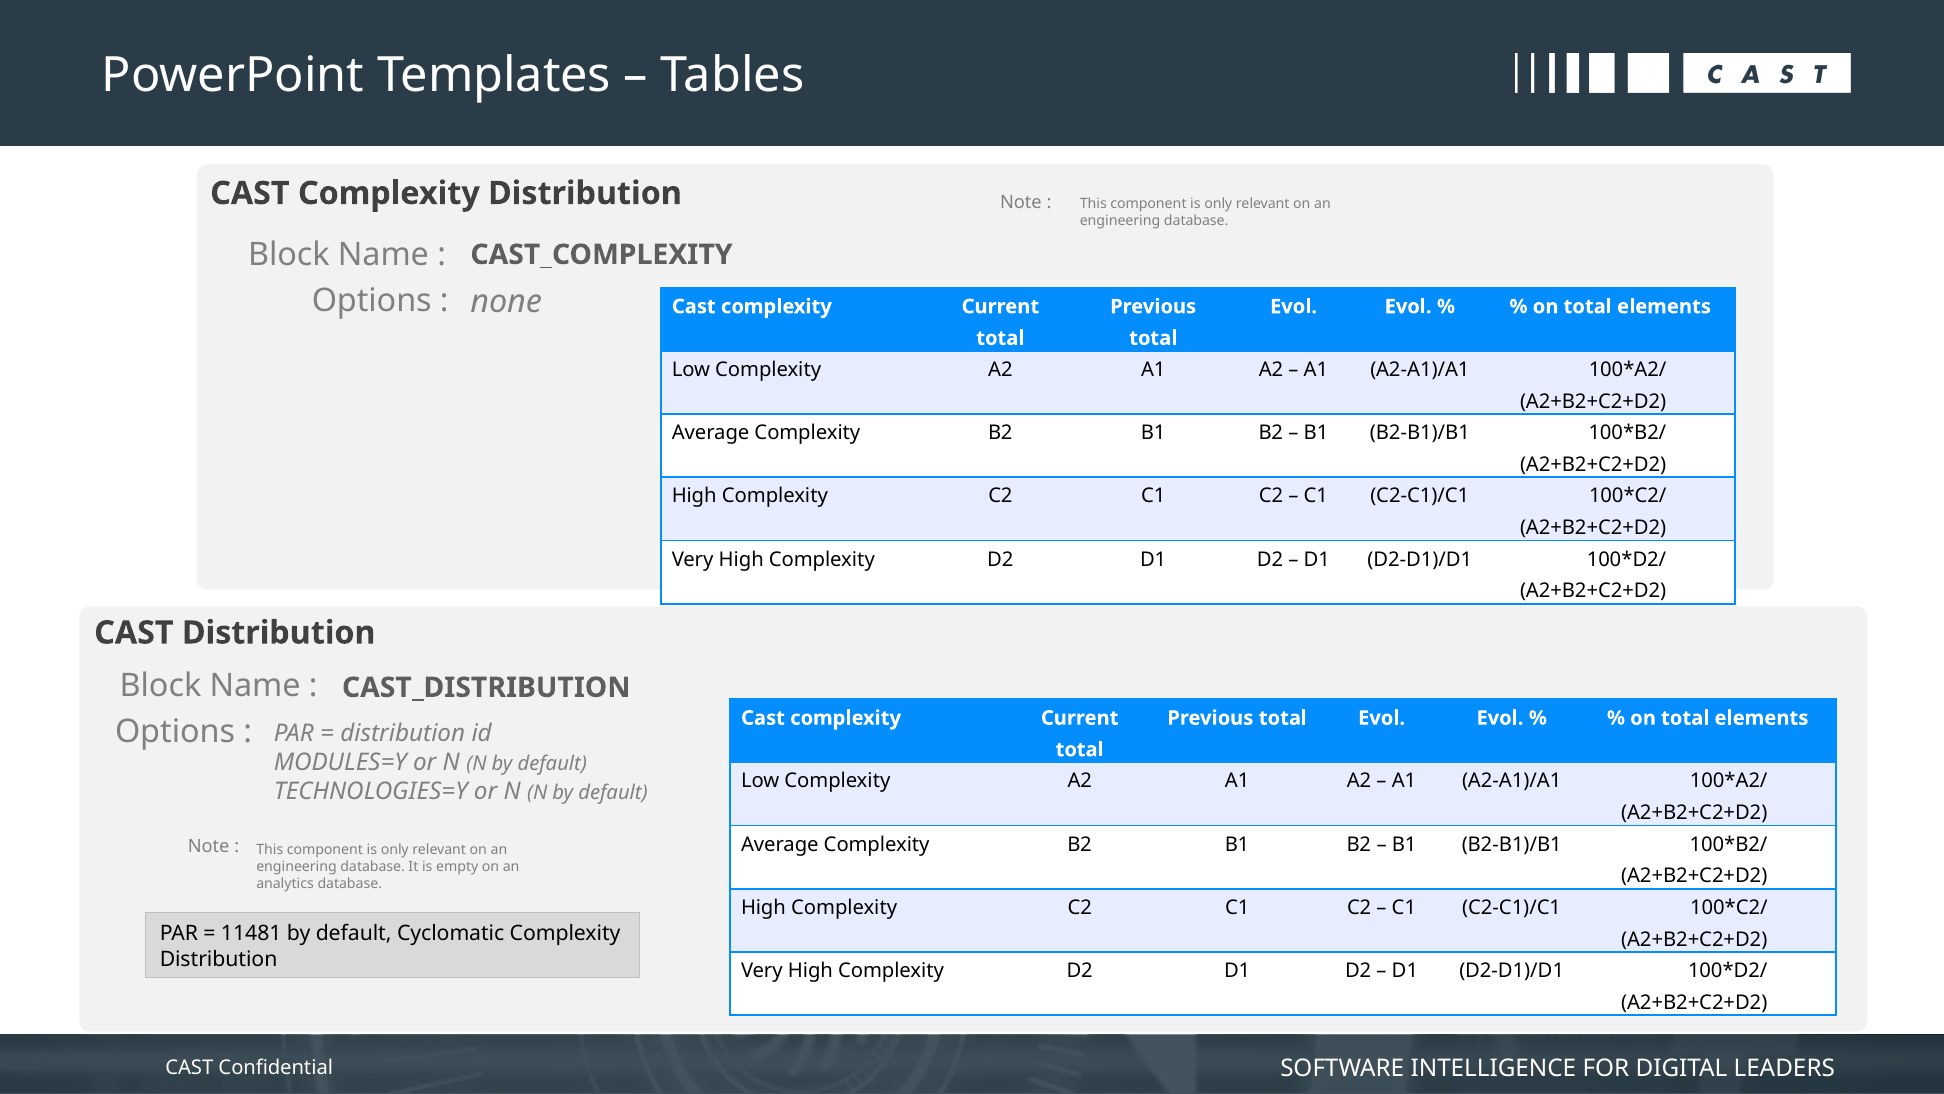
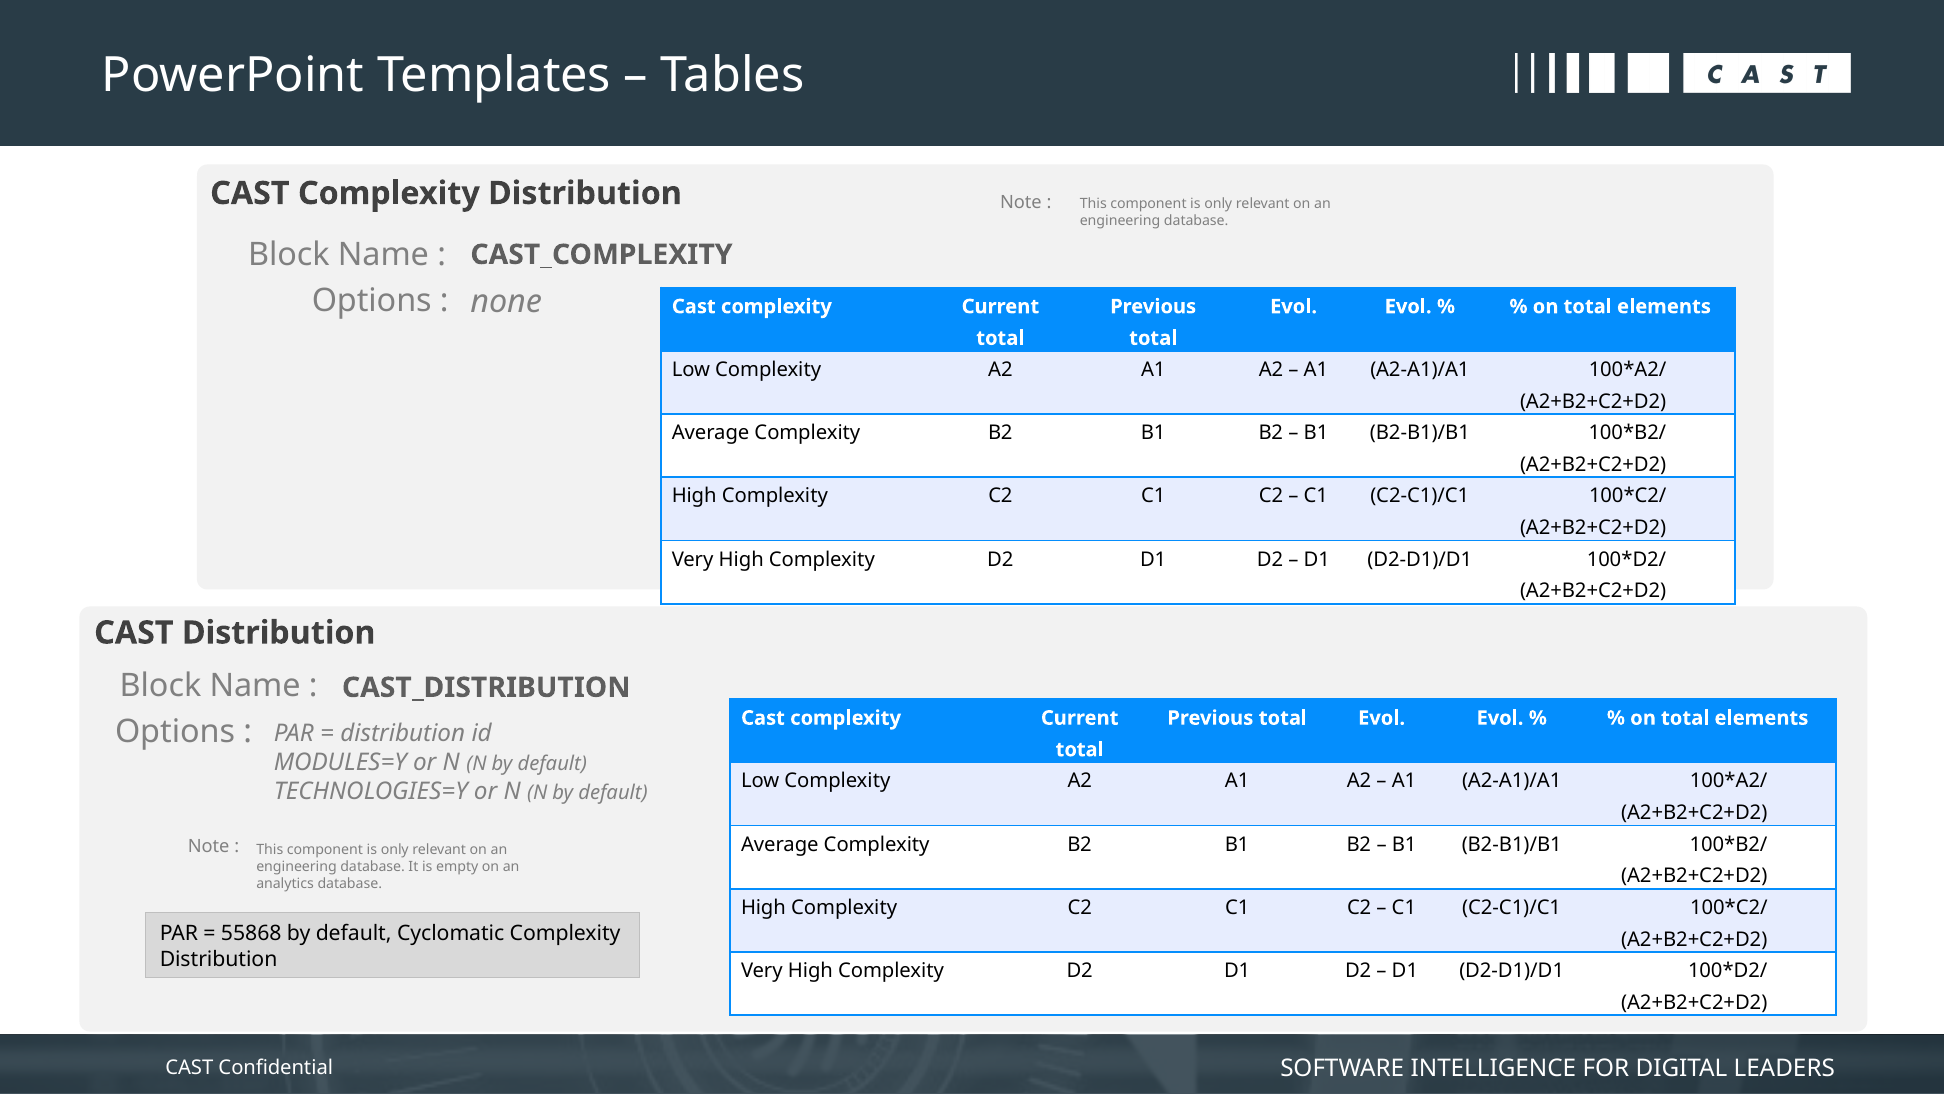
11481: 11481 -> 55868
